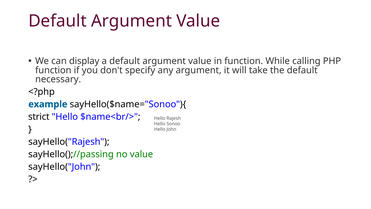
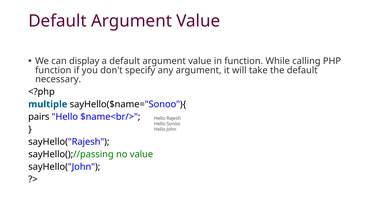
example: example -> multiple
strict: strict -> pairs
